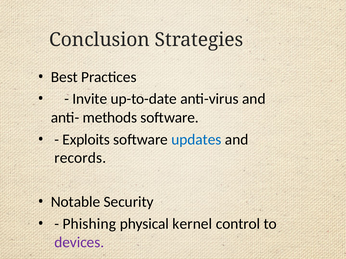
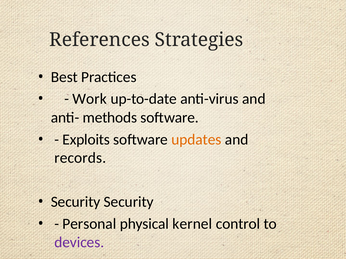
Conclusion: Conclusion -> References
Invite: Invite -> Work
updates colour: blue -> orange
Notable at (76, 202): Notable -> Security
Phishing: Phishing -> Personal
